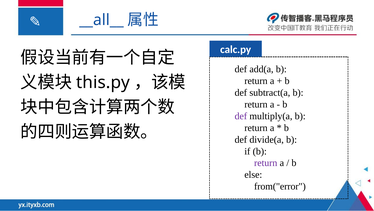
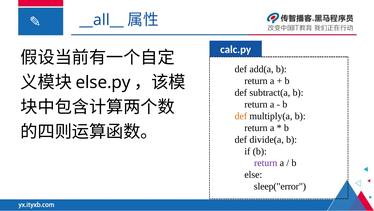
this.py: this.py -> else.py
def at (241, 116) colour: purple -> orange
from("error: from("error -> sleep("error
